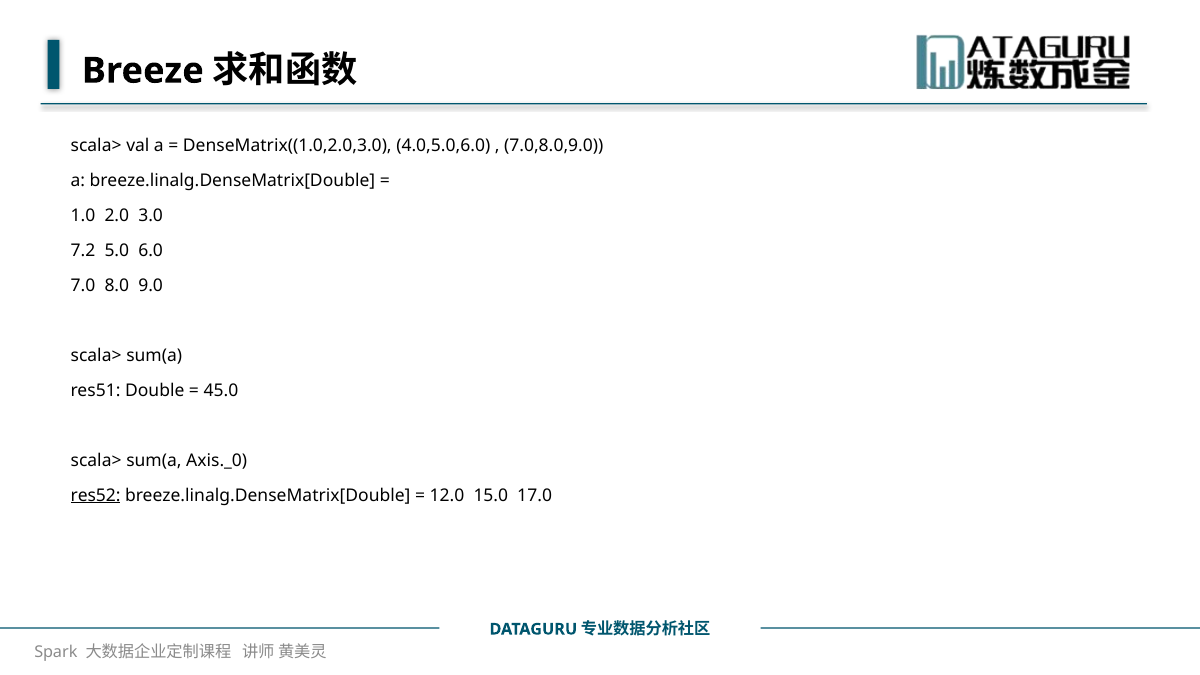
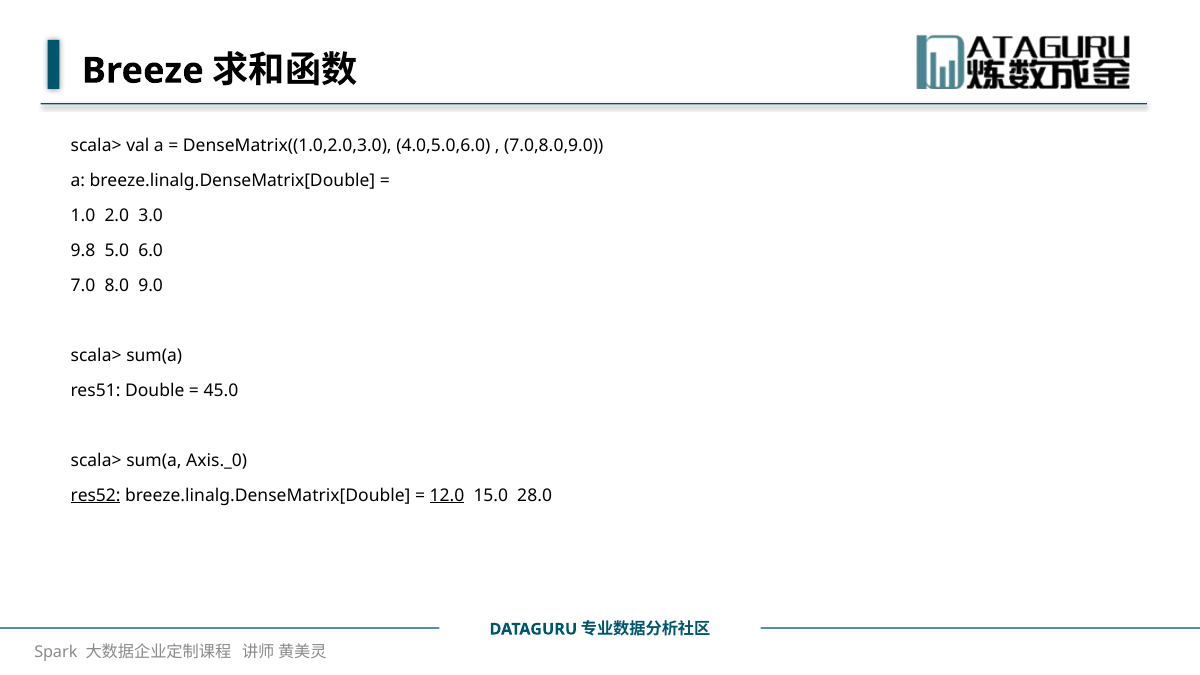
7.2: 7.2 -> 9.8
12.0 underline: none -> present
17.0: 17.0 -> 28.0
